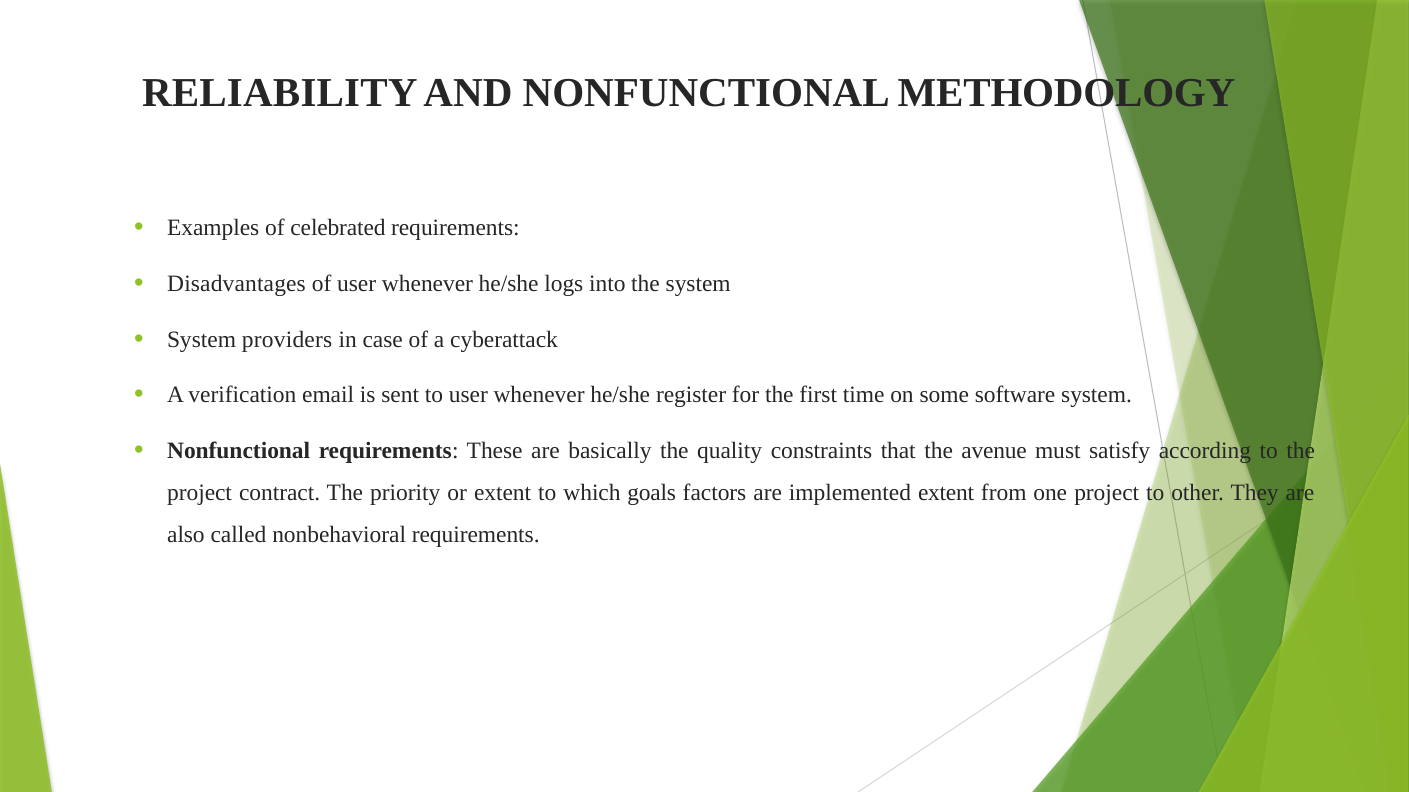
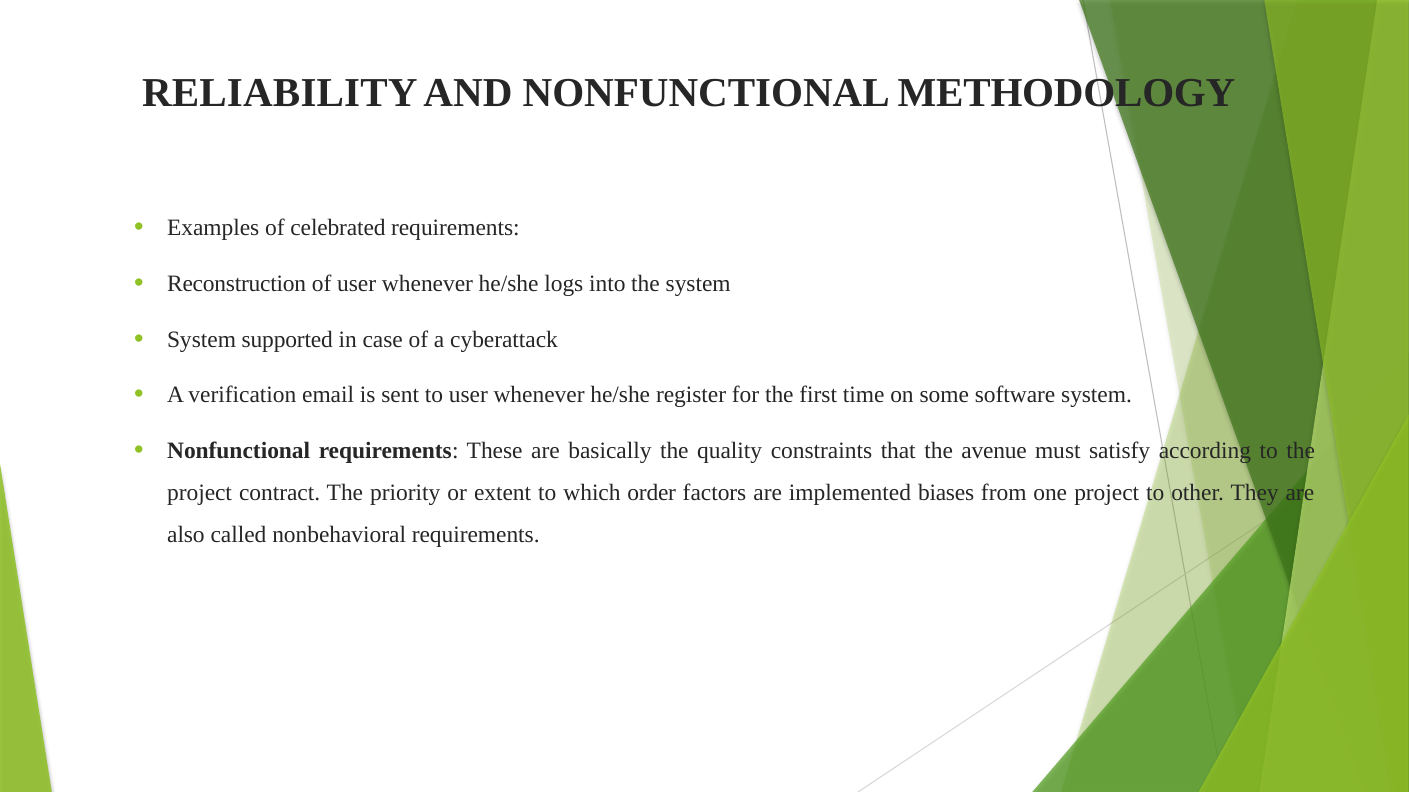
Disadvantages: Disadvantages -> Reconstruction
providers: providers -> supported
goals: goals -> order
implemented extent: extent -> biases
